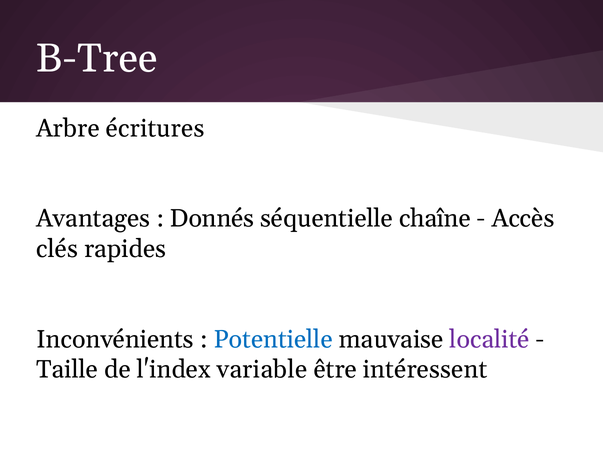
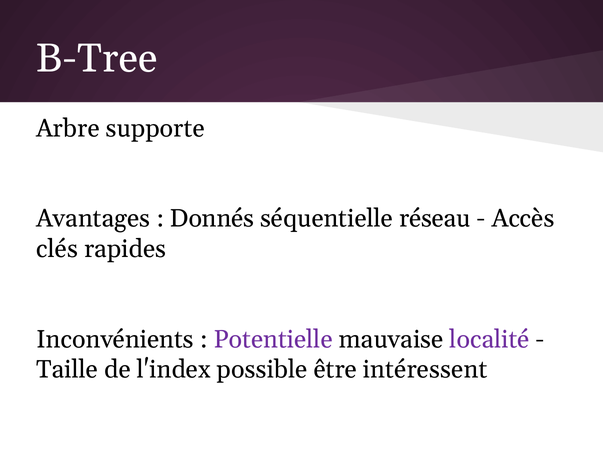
écritures: écritures -> supporte
chaîne: chaîne -> réseau
Potentielle colour: blue -> purple
variable: variable -> possible
